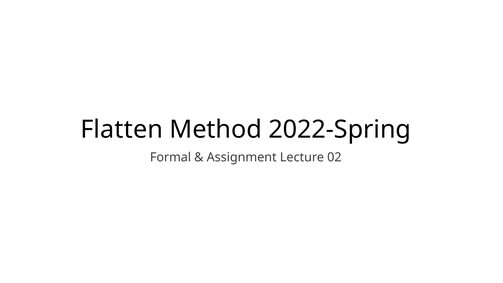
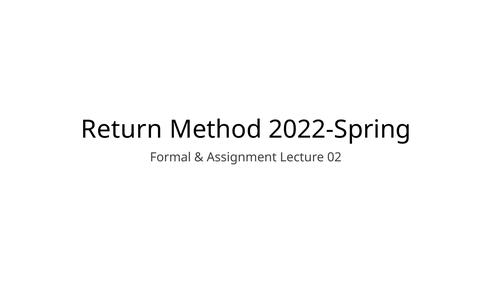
Flatten: Flatten -> Return
